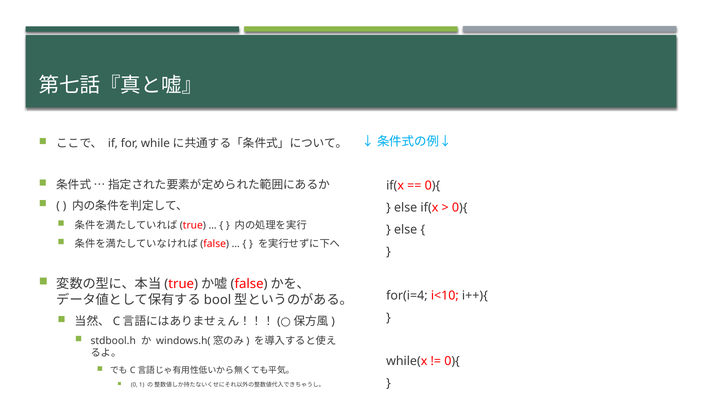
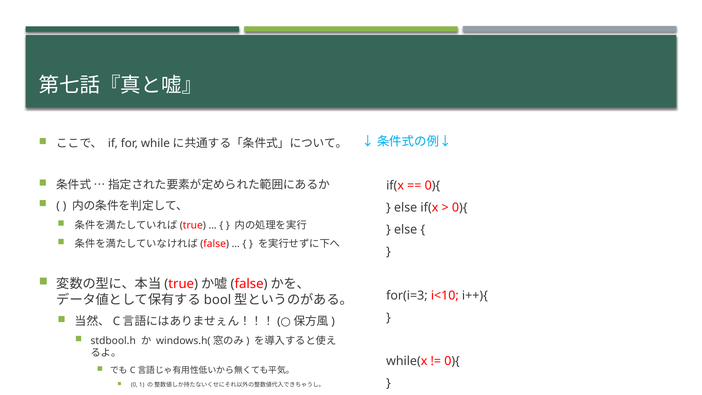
for(i=4: for(i=4 -> for(i=3
